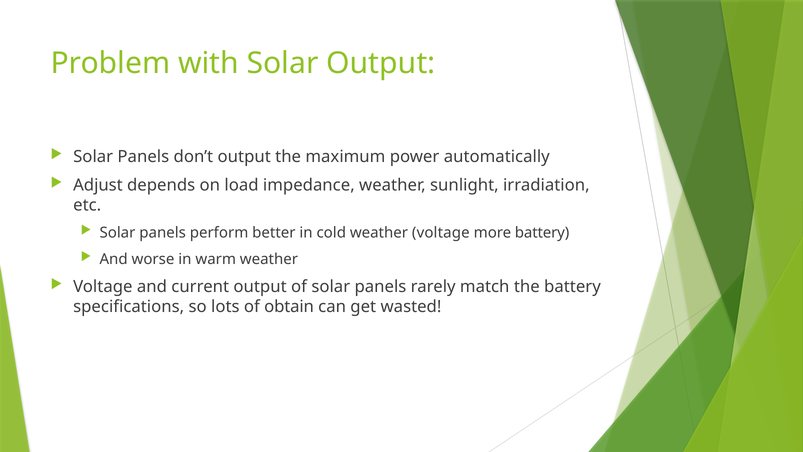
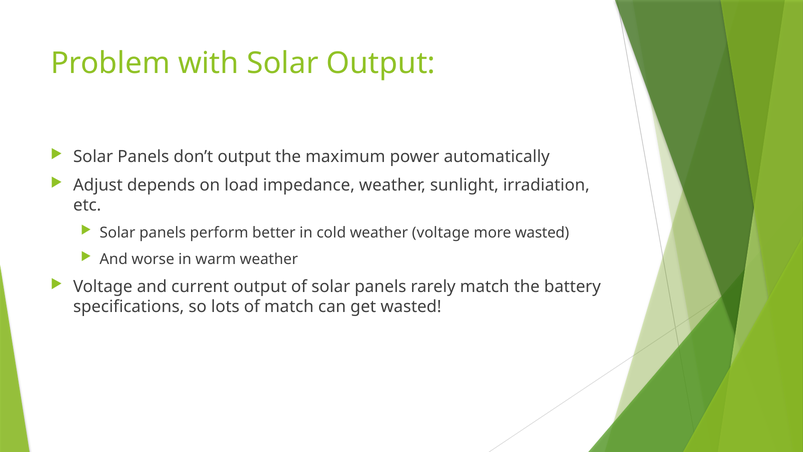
more battery: battery -> wasted
of obtain: obtain -> match
